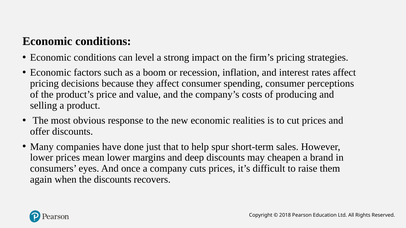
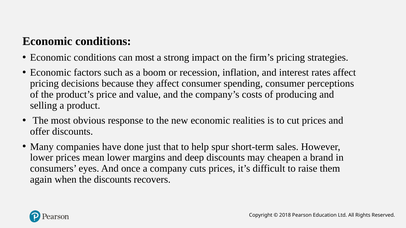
can level: level -> most
